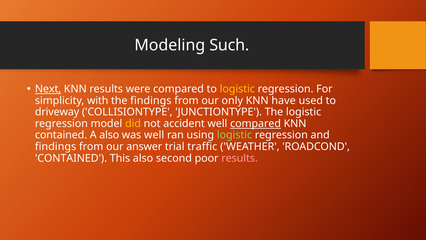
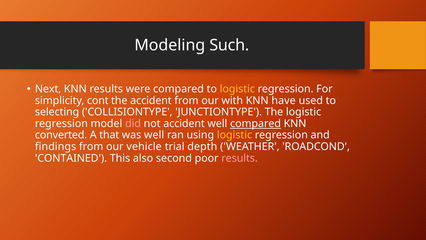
Next underline: present -> none
with: with -> cont
the findings: findings -> accident
only: only -> with
driveway: driveway -> selecting
did colour: yellow -> pink
contained at (61, 135): contained -> converted
A also: also -> that
logistic at (235, 135) colour: light green -> yellow
answer: answer -> vehicle
traffic: traffic -> depth
